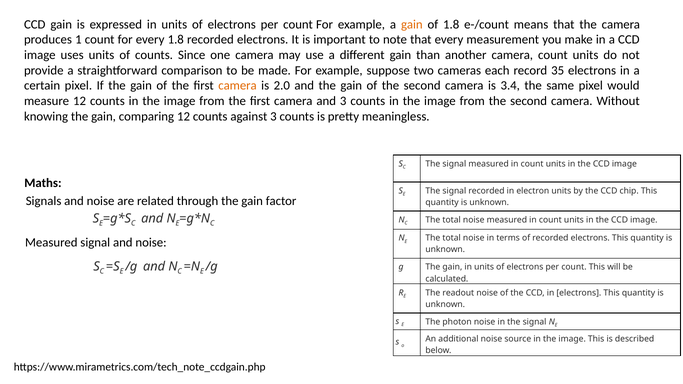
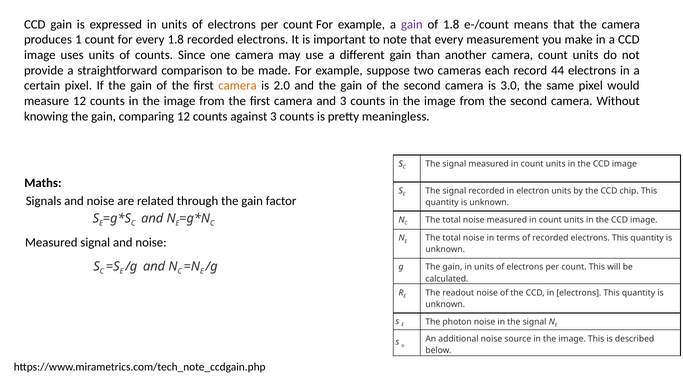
gain at (412, 24) colour: orange -> purple
35: 35 -> 44
3.4: 3.4 -> 3.0
